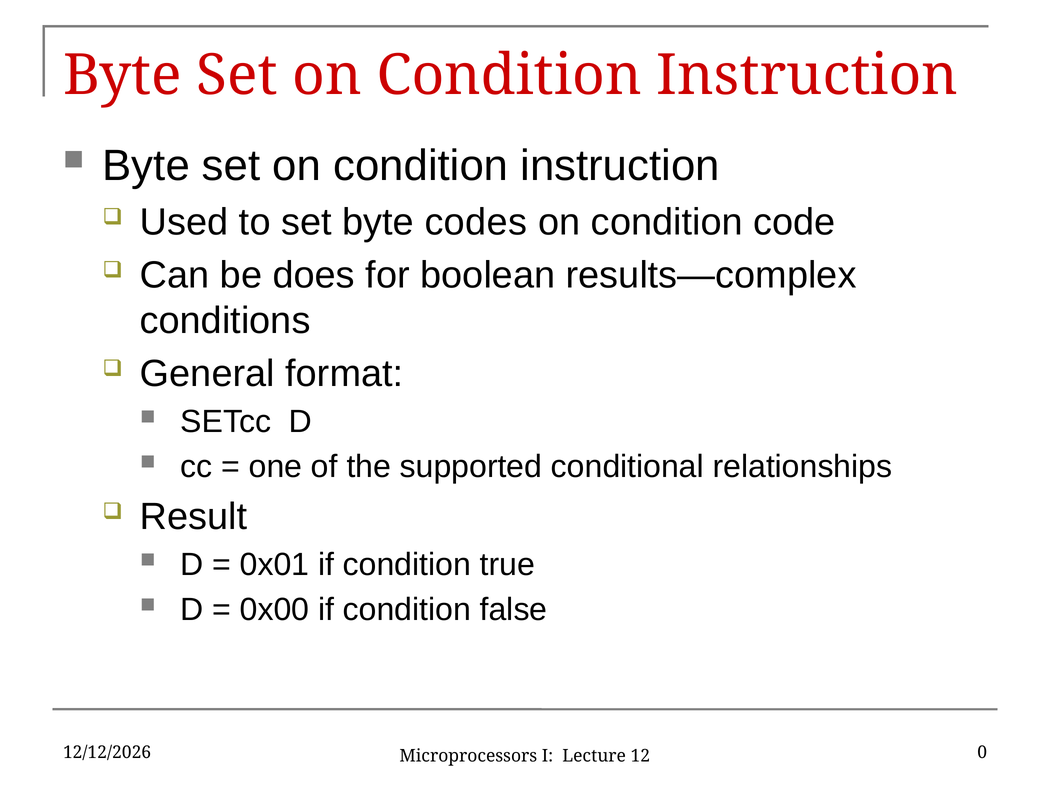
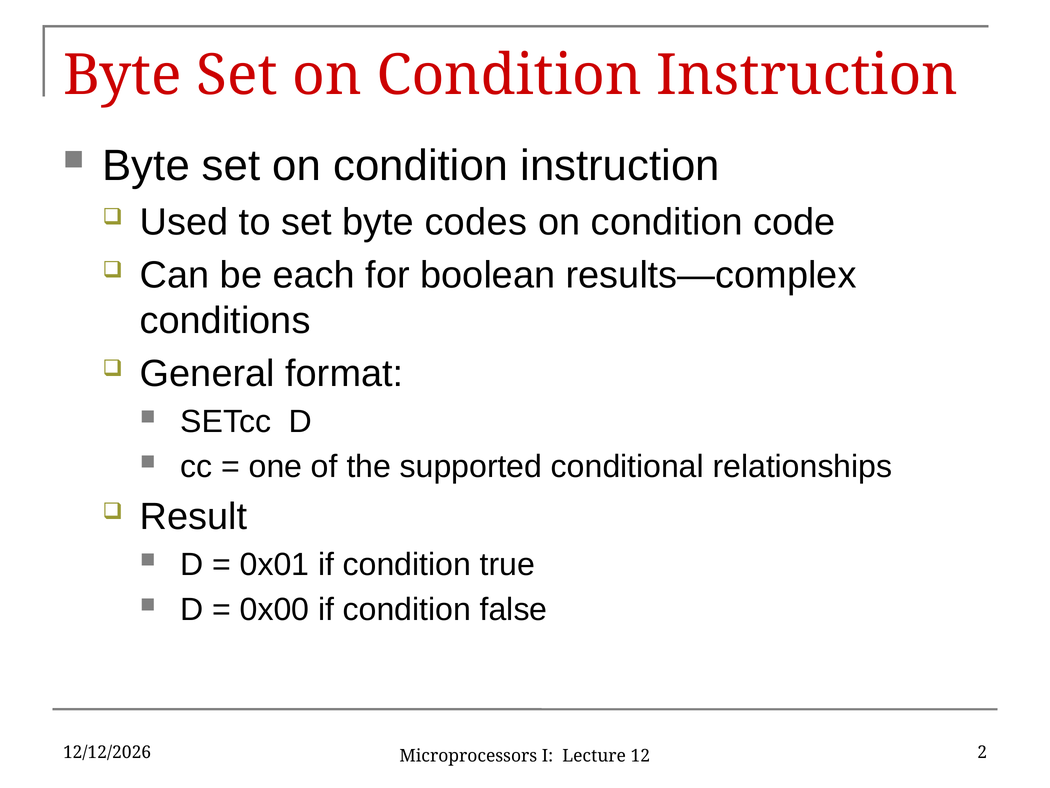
does: does -> each
0: 0 -> 2
